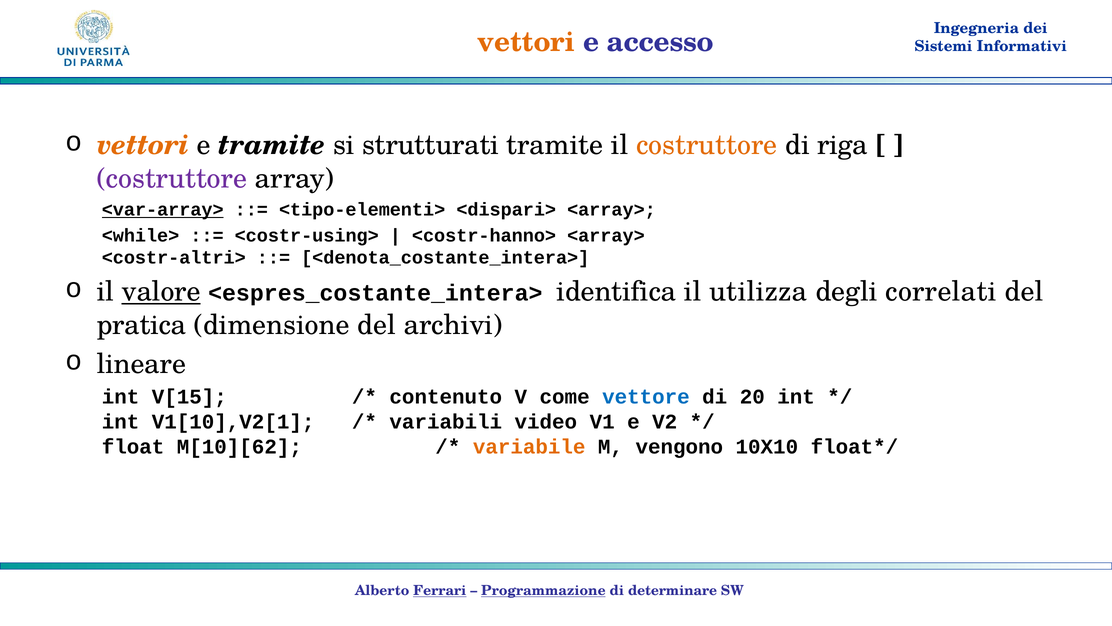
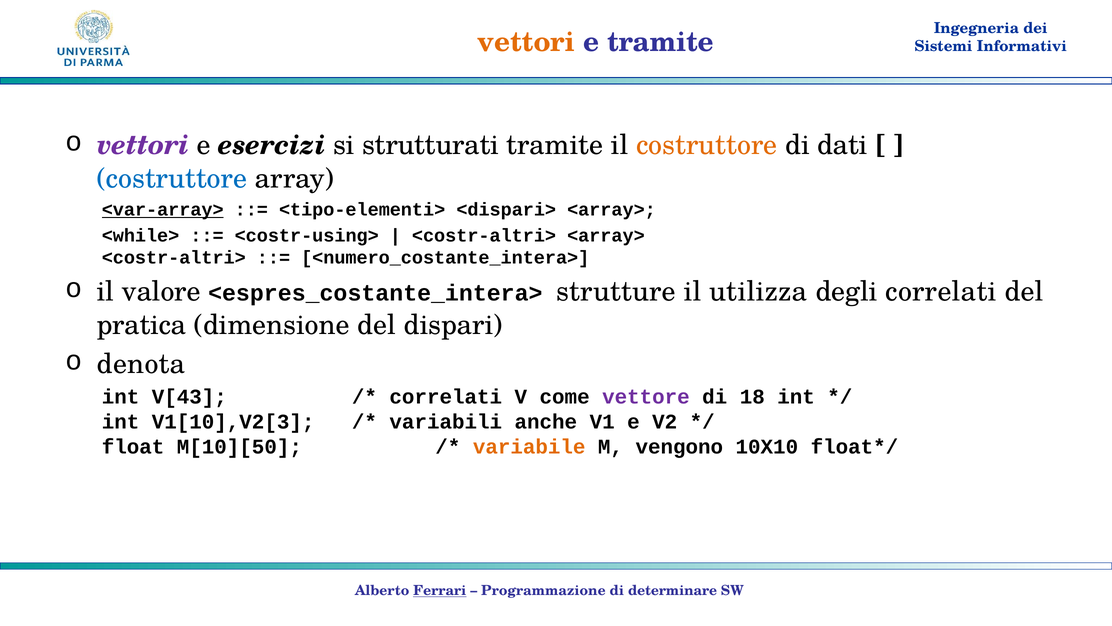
e accesso: accesso -> tramite
vettori at (143, 145) colour: orange -> purple
e tramite: tramite -> esercizi
riga: riga -> dati
costruttore at (172, 179) colour: purple -> blue
<costr-hanno> at (484, 235): <costr-hanno> -> <costr-altri>
<denota_costante_intera>: <denota_costante_intera> -> <numero_costante_intera>
valore underline: present -> none
identifica: identifica -> strutture
archivi: archivi -> dispari
lineare: lineare -> denota
V[15: V[15 -> V[43
contenuto at (446, 397): contenuto -> correlati
vettore colour: blue -> purple
20: 20 -> 18
V1[10],V2[1: V1[10],V2[1 -> V1[10],V2[3
video: video -> anche
M[10][62: M[10][62 -> M[10][50
Programmazione underline: present -> none
